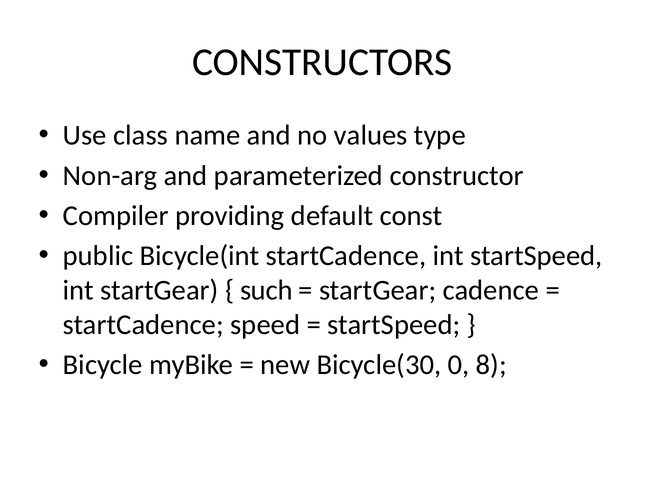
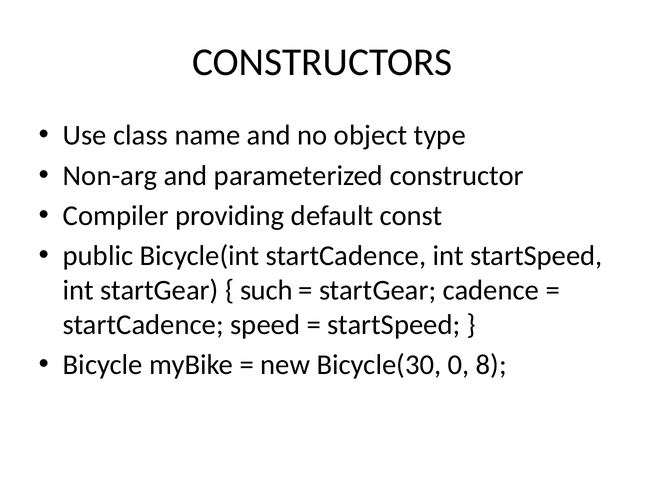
values: values -> object
